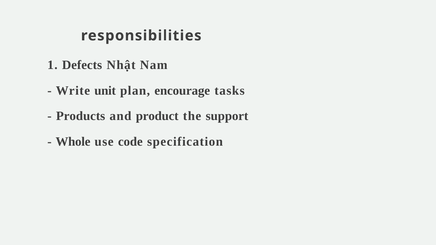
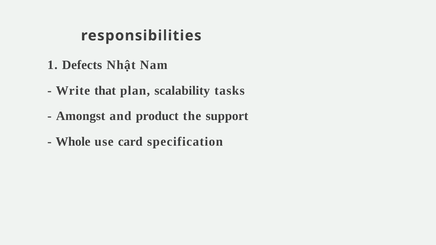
unit: unit -> that
encourage: encourage -> scalability
Products: Products -> Amongst
code: code -> card
